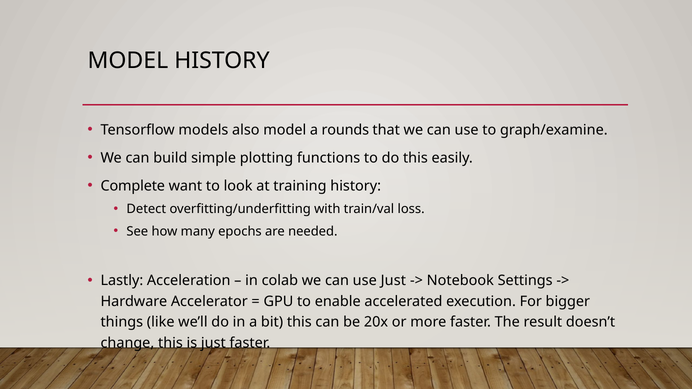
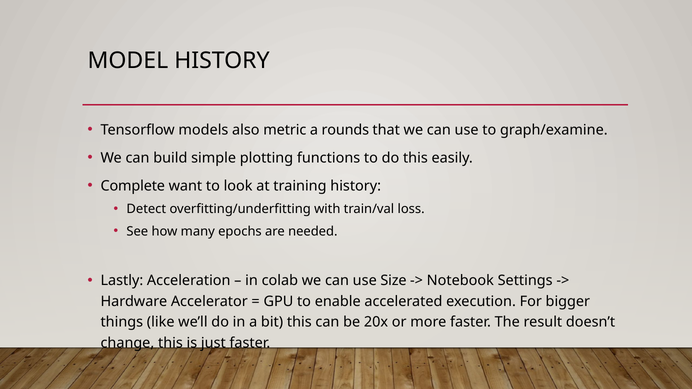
also model: model -> metric
use Just: Just -> Size
